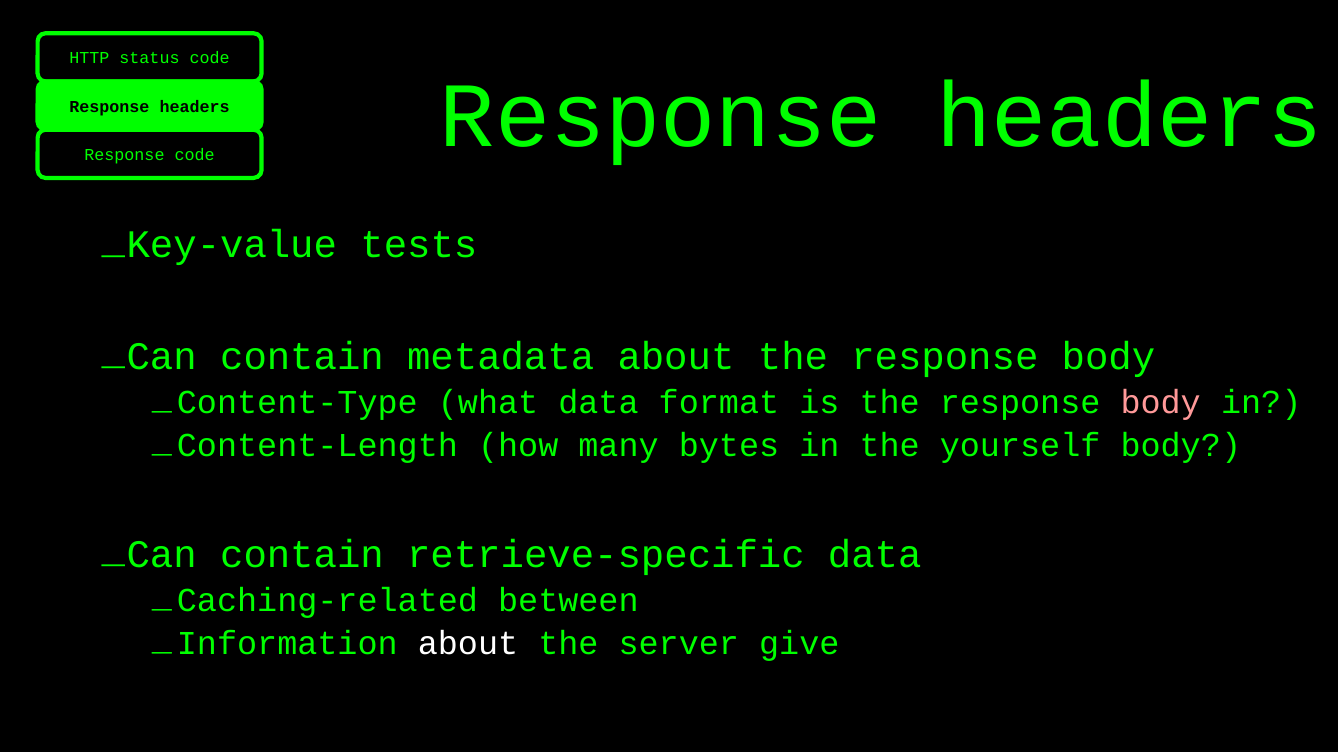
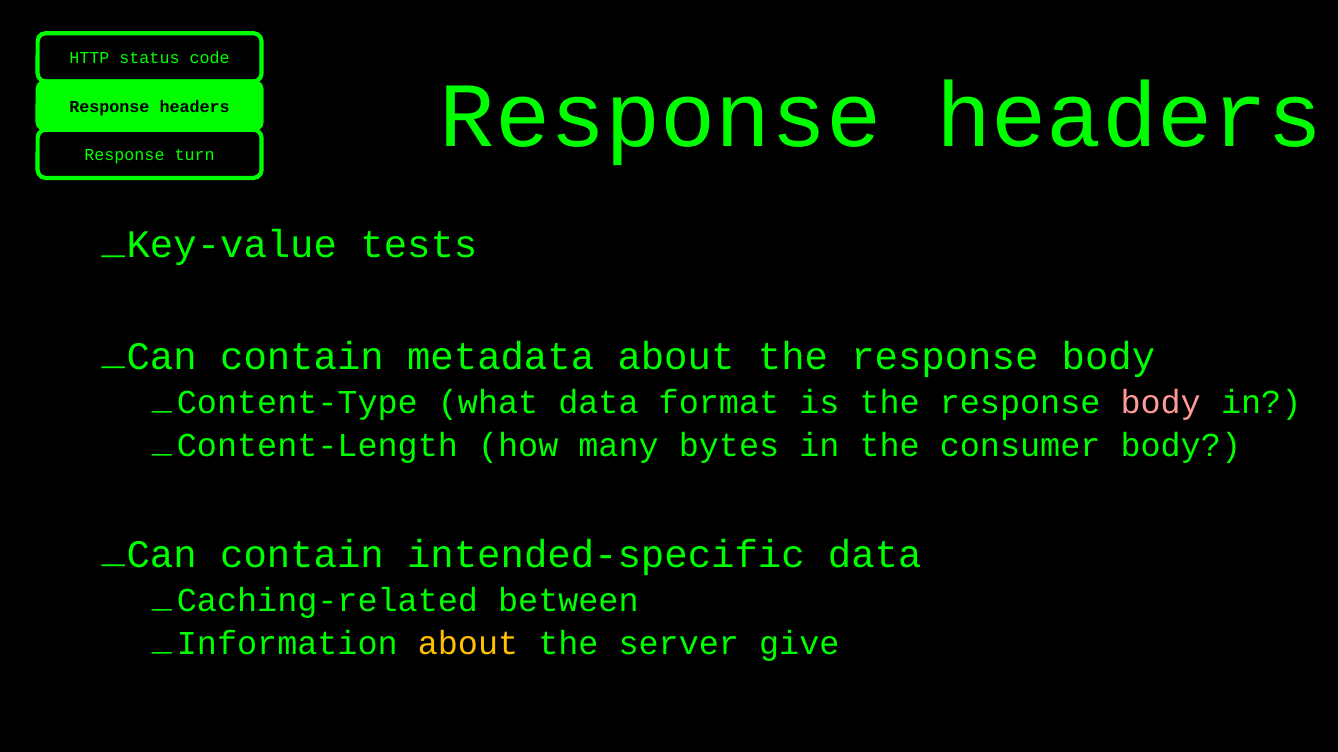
Response code: code -> turn
yourself: yourself -> consumer
retrieve-specific: retrieve-specific -> intended-specific
about at (468, 644) colour: white -> yellow
